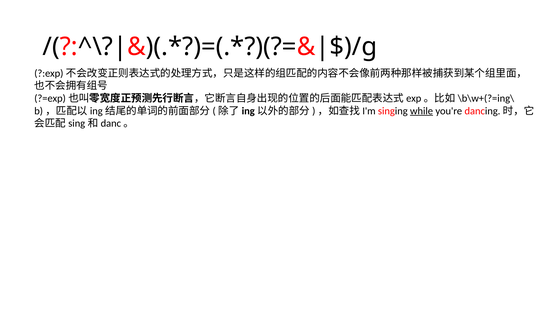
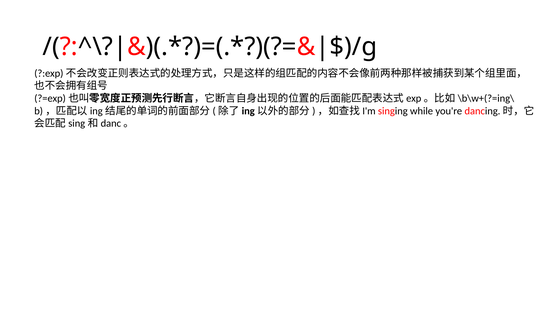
while underline: present -> none
